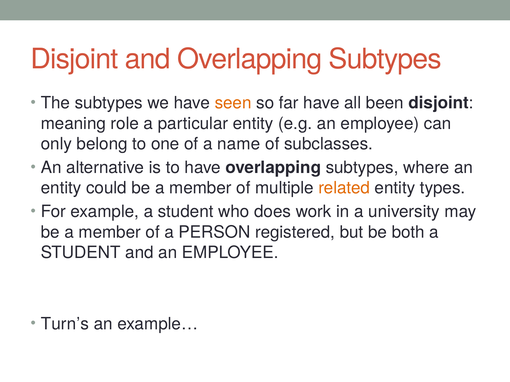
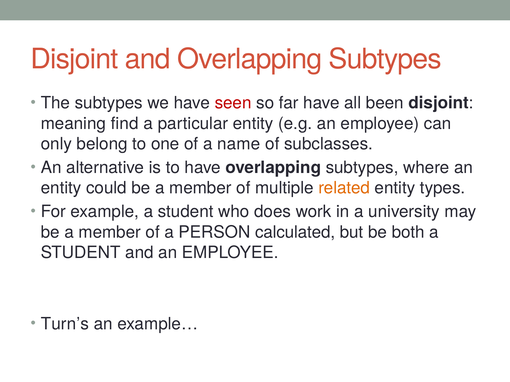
seen colour: orange -> red
role: role -> find
registered: registered -> calculated
